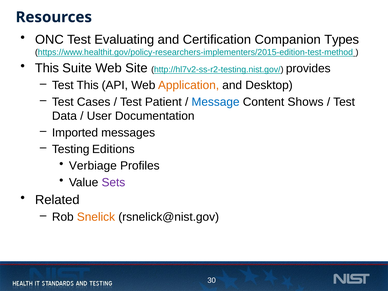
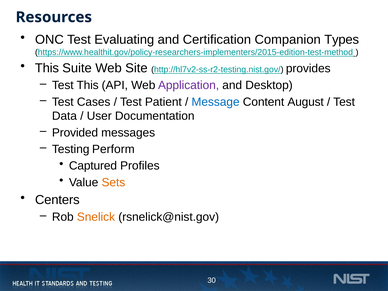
Application colour: orange -> purple
Shows: Shows -> August
Imported: Imported -> Provided
Editions: Editions -> Perform
Verbiage: Verbiage -> Captured
Sets colour: purple -> orange
Related: Related -> Centers
